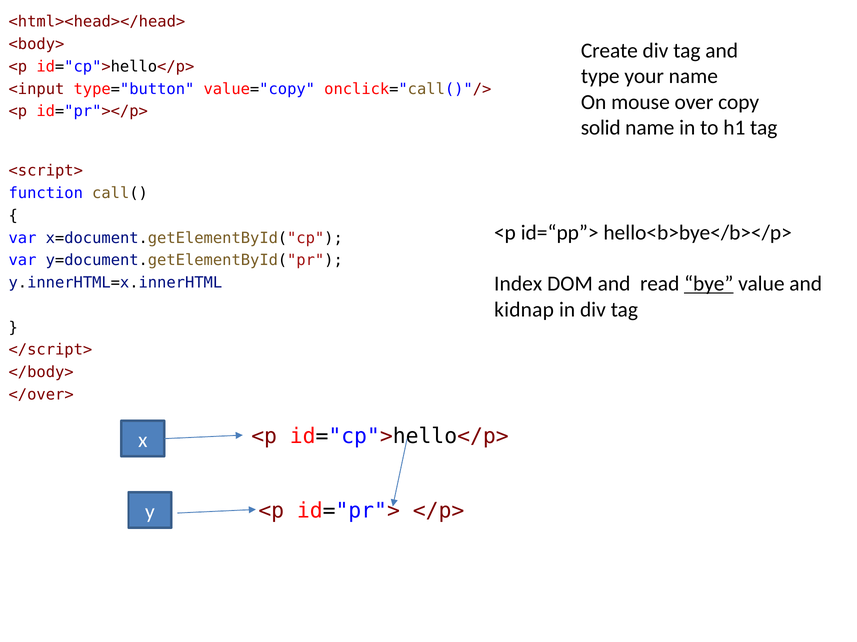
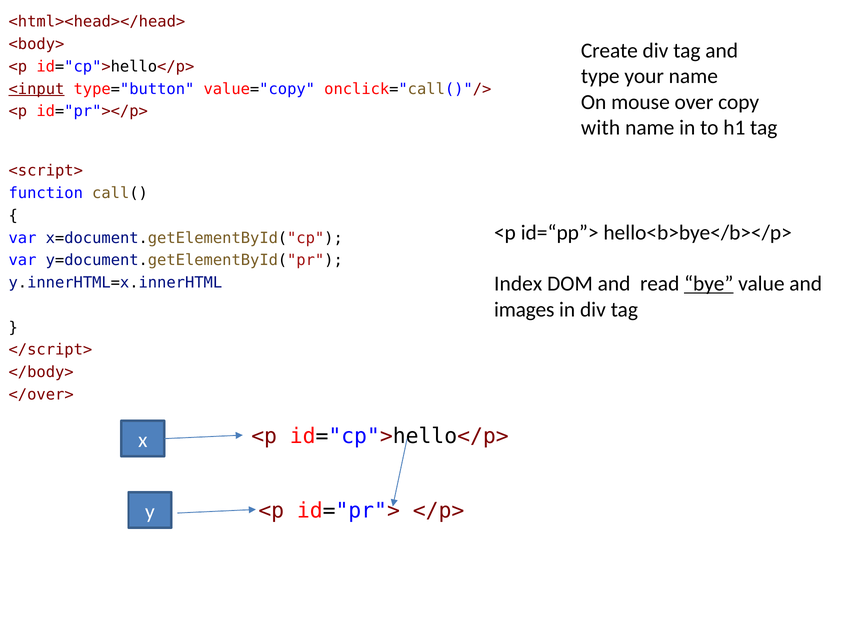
<input underline: none -> present
solid: solid -> with
kidnap: kidnap -> images
